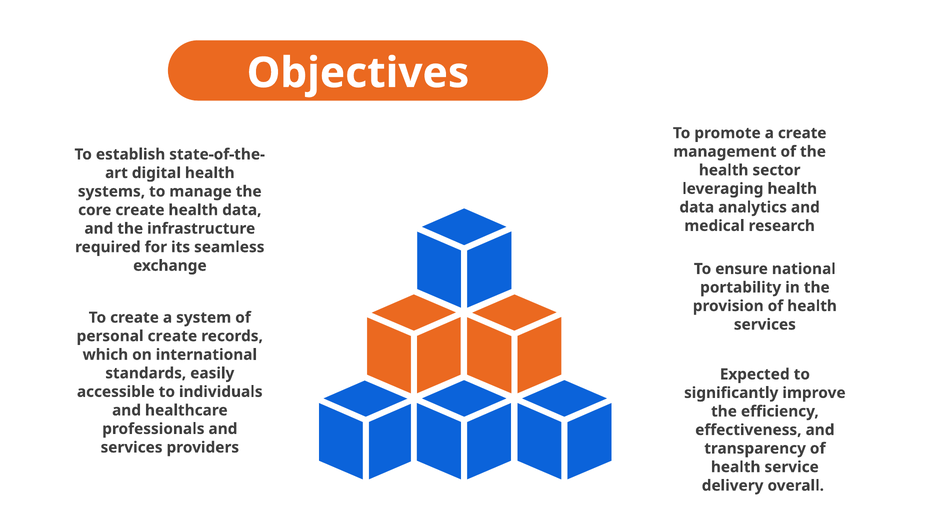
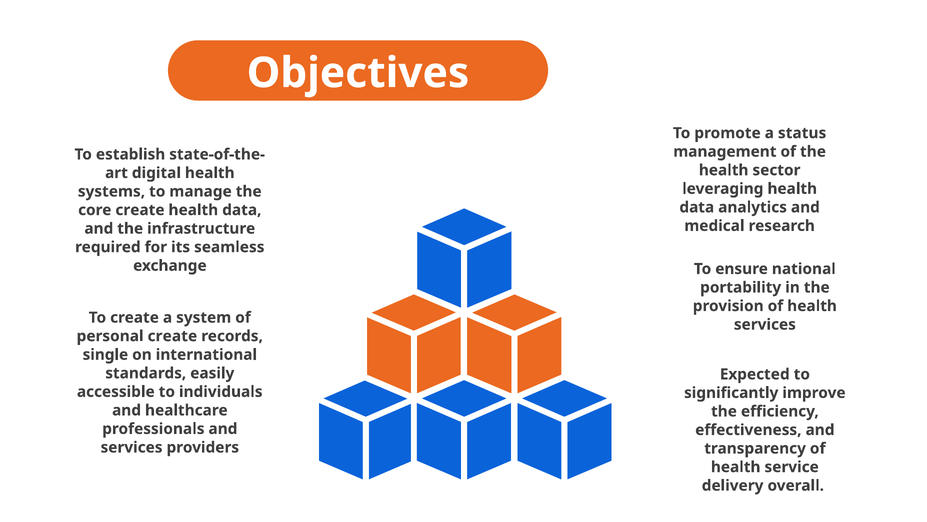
a create: create -> status
which: which -> single
